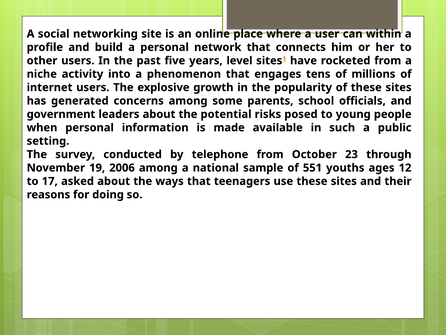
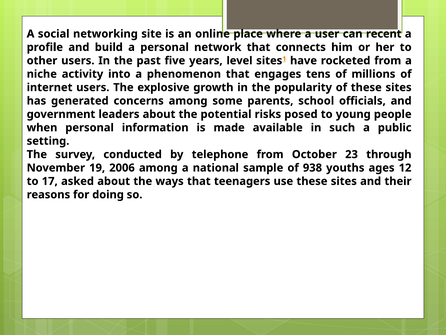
within: within -> recent
551: 551 -> 938
